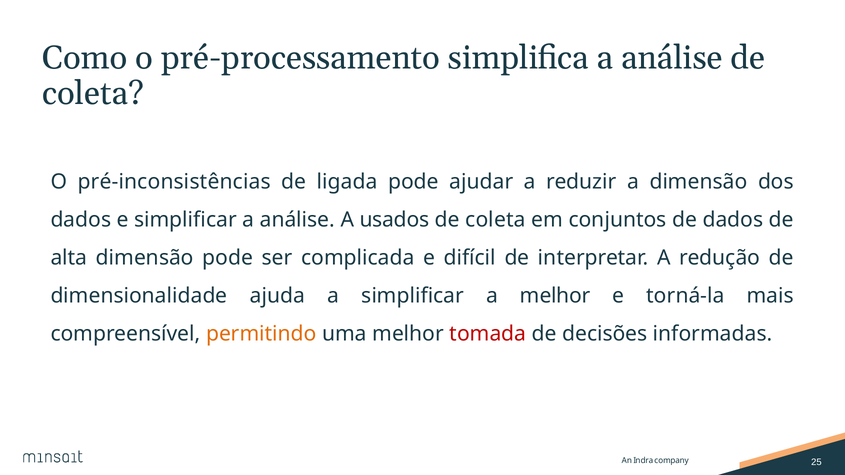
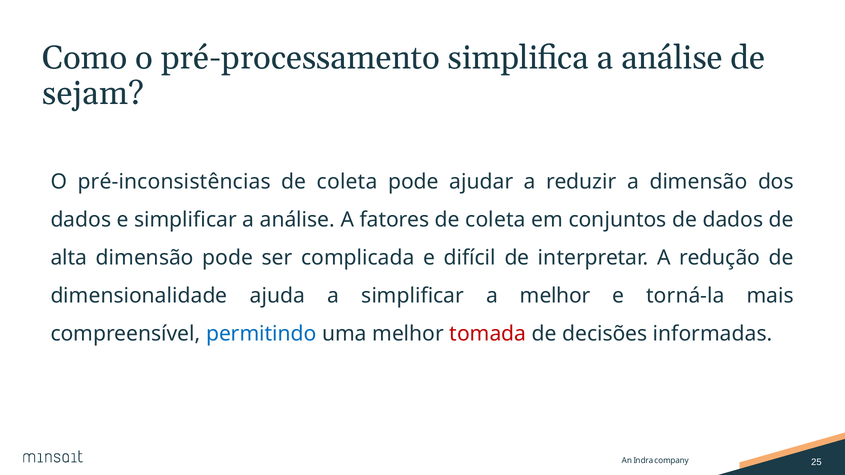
coleta at (93, 93): coleta -> sejam
ligada at (347, 182): ligada -> coleta
usados: usados -> fatores
permitindo colour: orange -> blue
